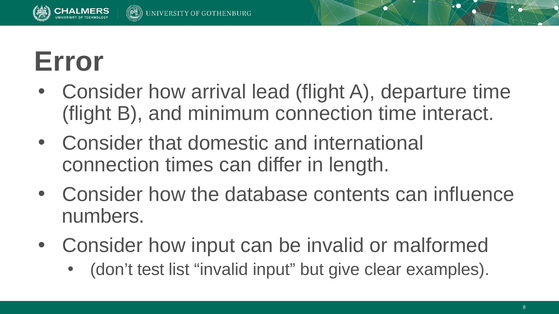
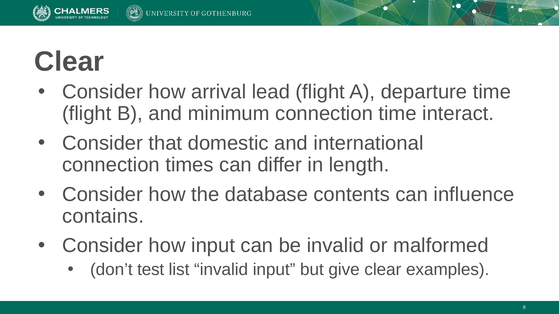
Error at (69, 62): Error -> Clear
numbers: numbers -> contains
